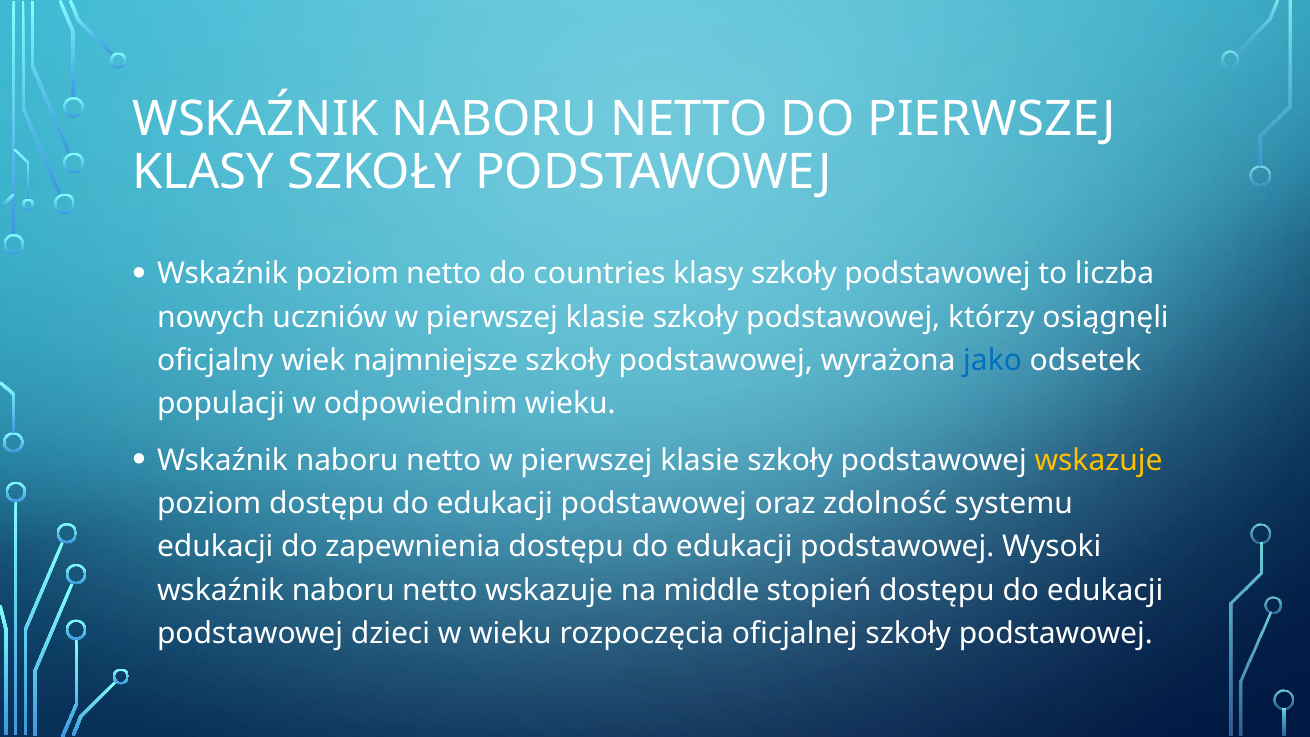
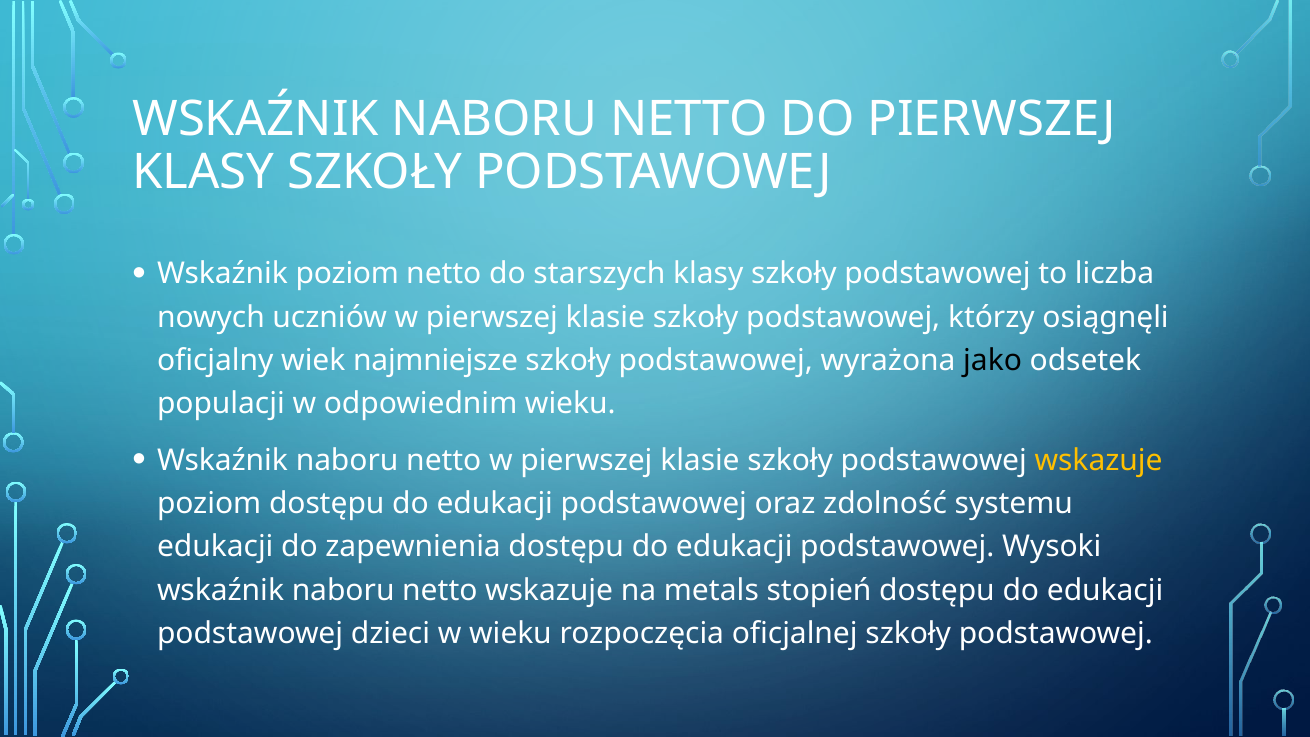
countries: countries -> starszych
jako colour: blue -> black
middle: middle -> metals
